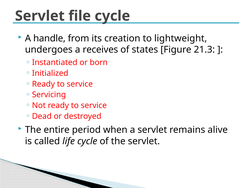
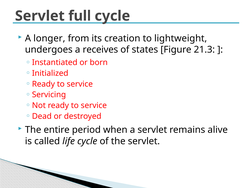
file: file -> full
handle: handle -> longer
